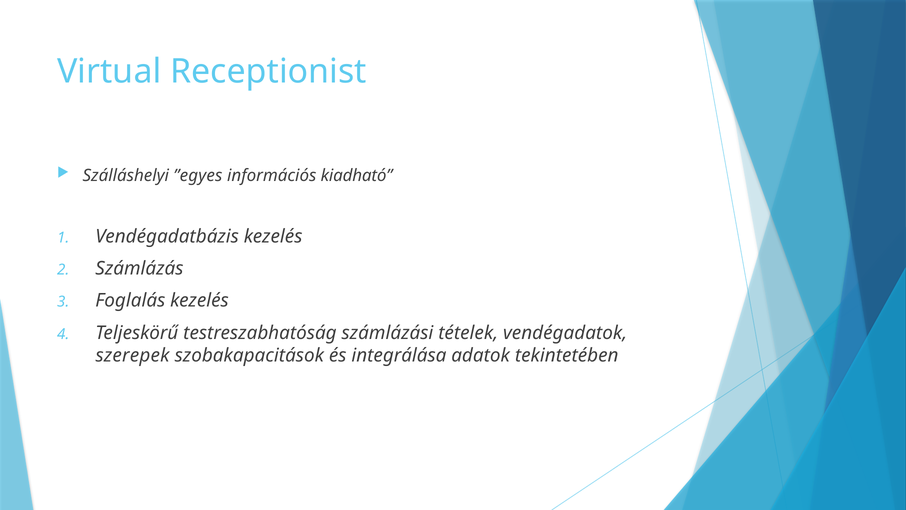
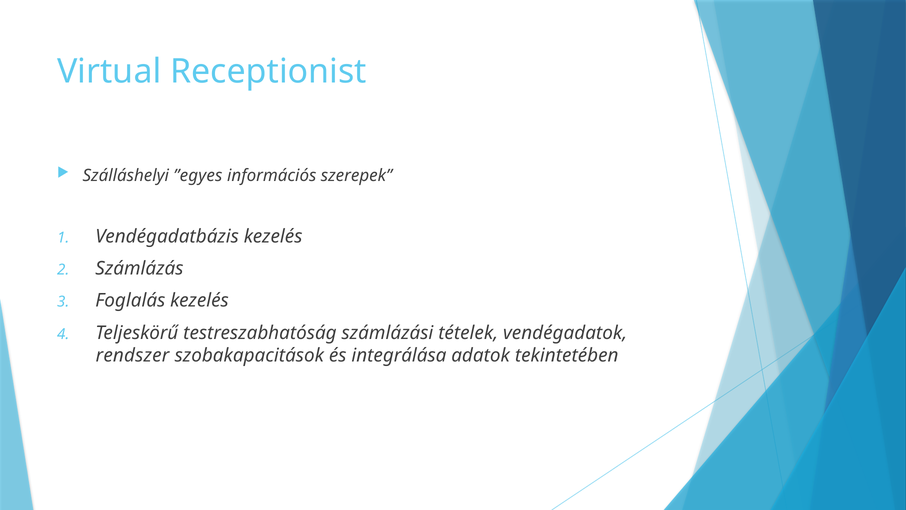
kiadható: kiadható -> szerepek
szerepek: szerepek -> rendszer
